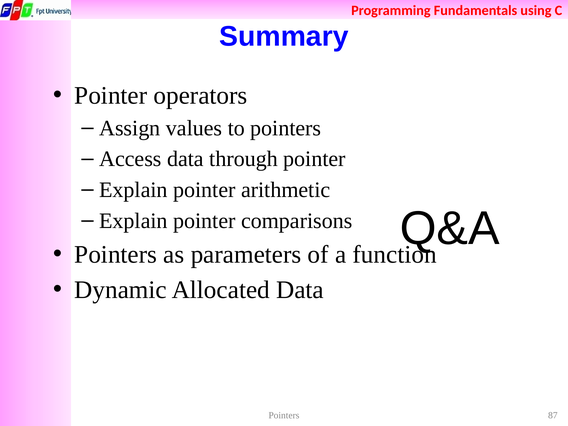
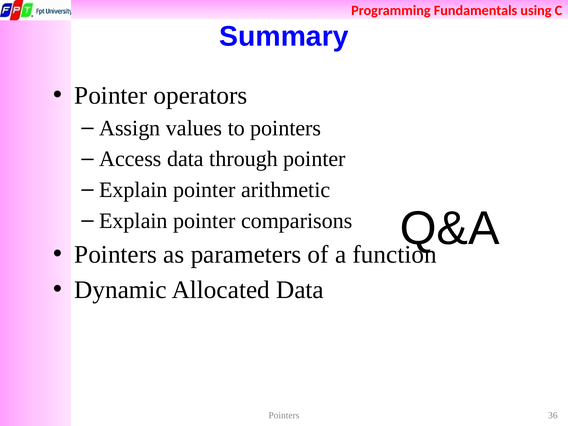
87: 87 -> 36
